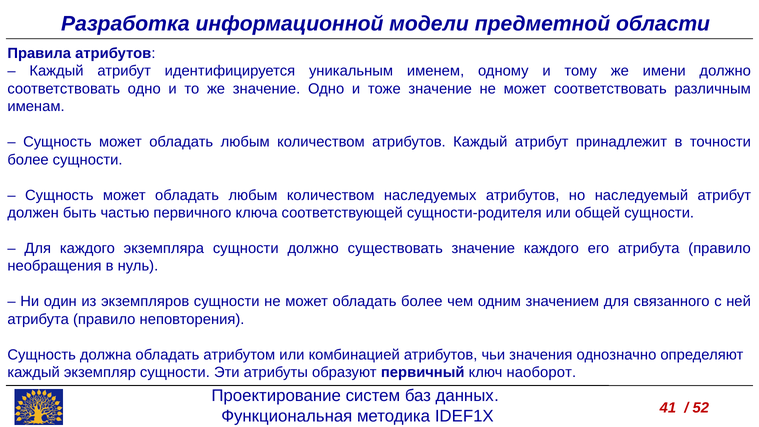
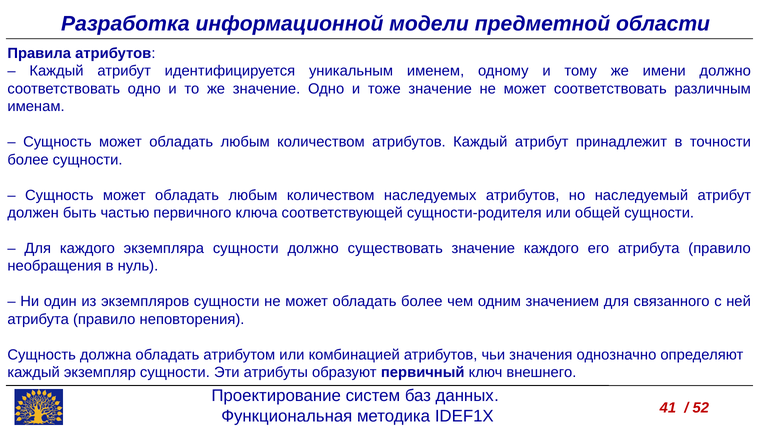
наоборот: наоборот -> внешнего
